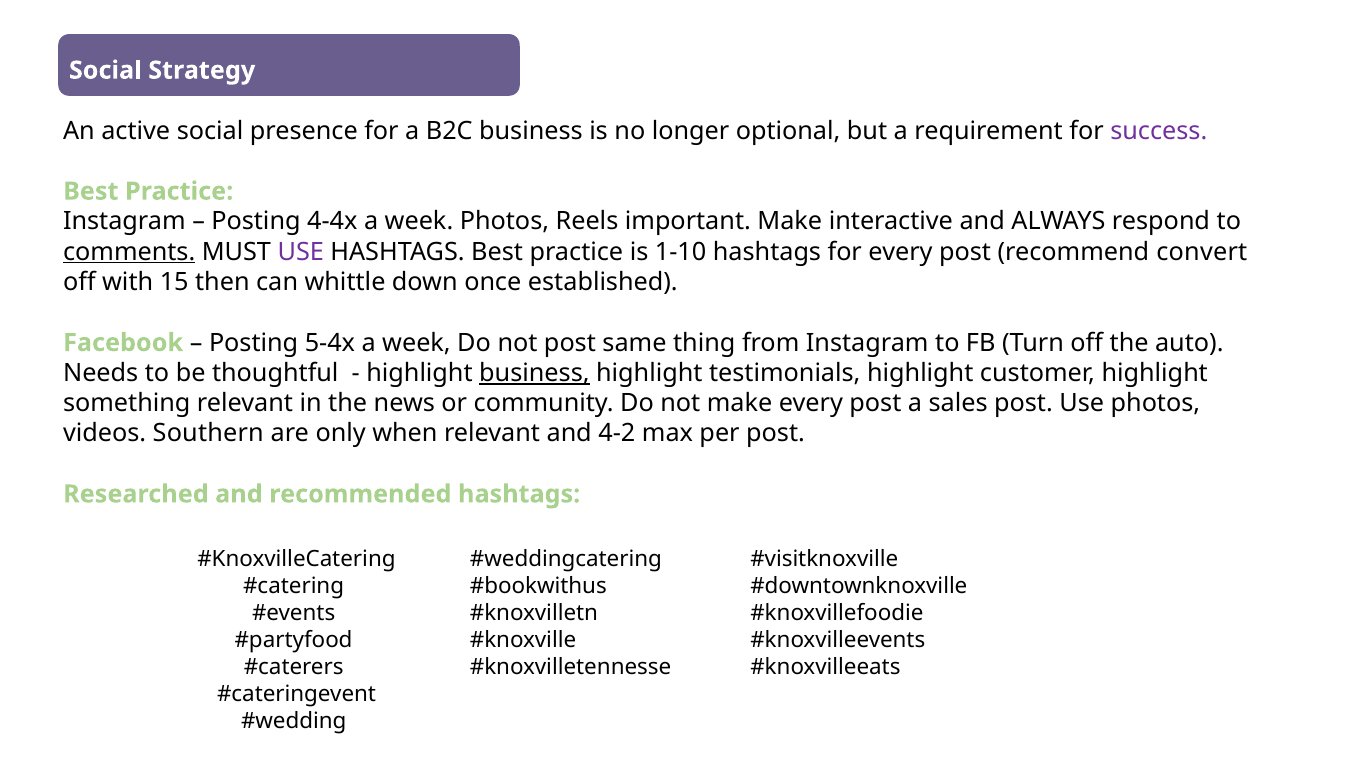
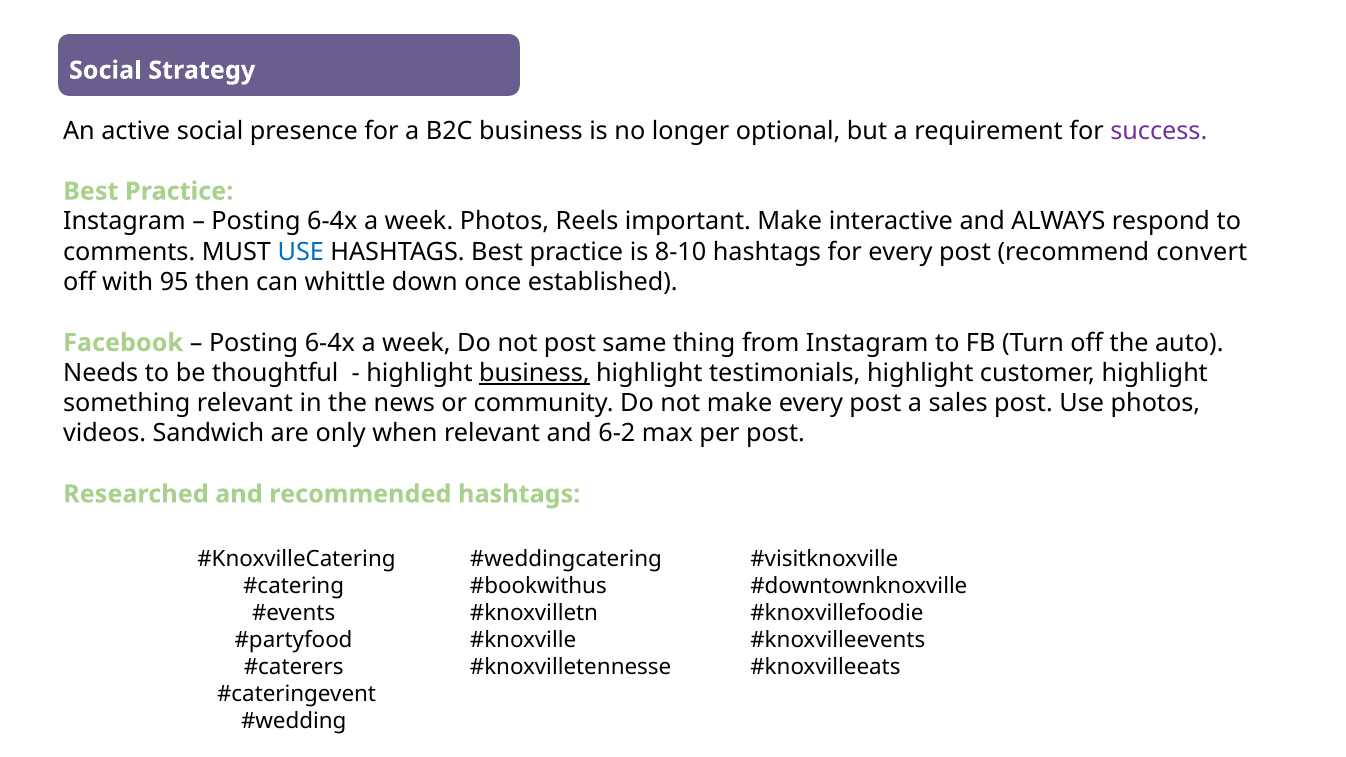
4-4x at (332, 222): 4-4x -> 6-4x
comments underline: present -> none
USE at (301, 252) colour: purple -> blue
1-10: 1-10 -> 8-10
15: 15 -> 95
5-4x at (330, 343): 5-4x -> 6-4x
Southern: Southern -> Sandwich
4-2: 4-2 -> 6-2
